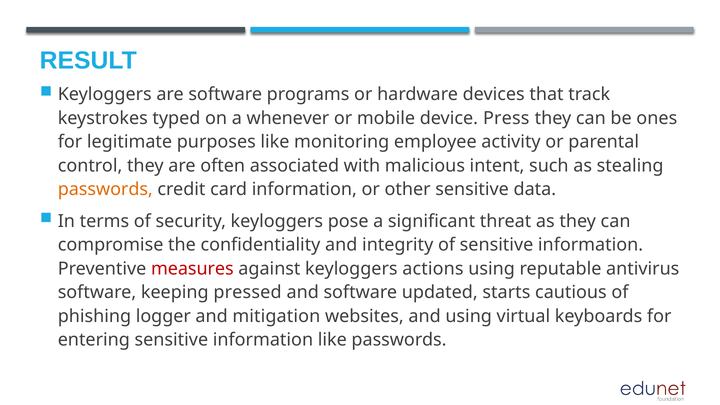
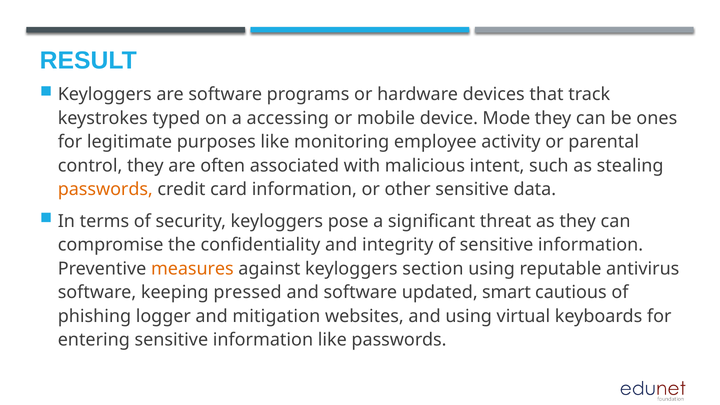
whenever: whenever -> accessing
Press: Press -> Mode
measures colour: red -> orange
actions: actions -> section
starts: starts -> smart
